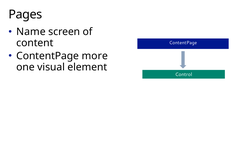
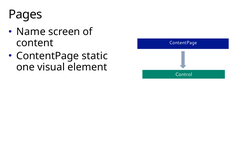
more: more -> static
